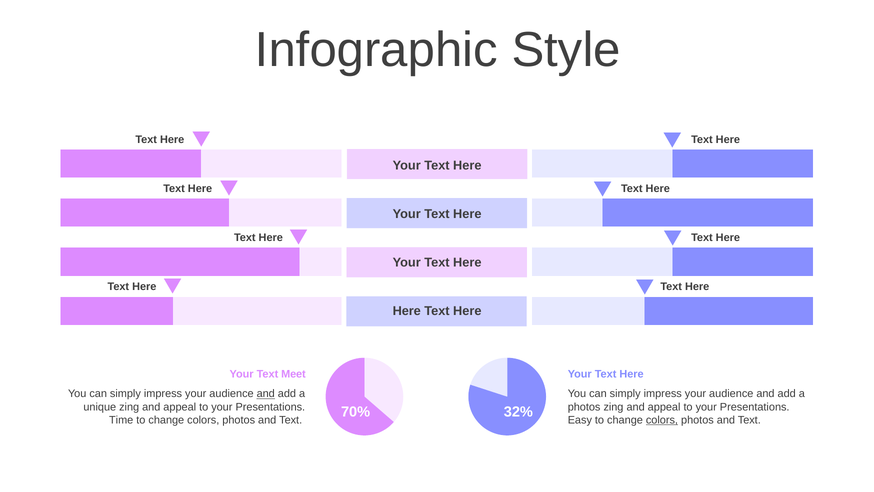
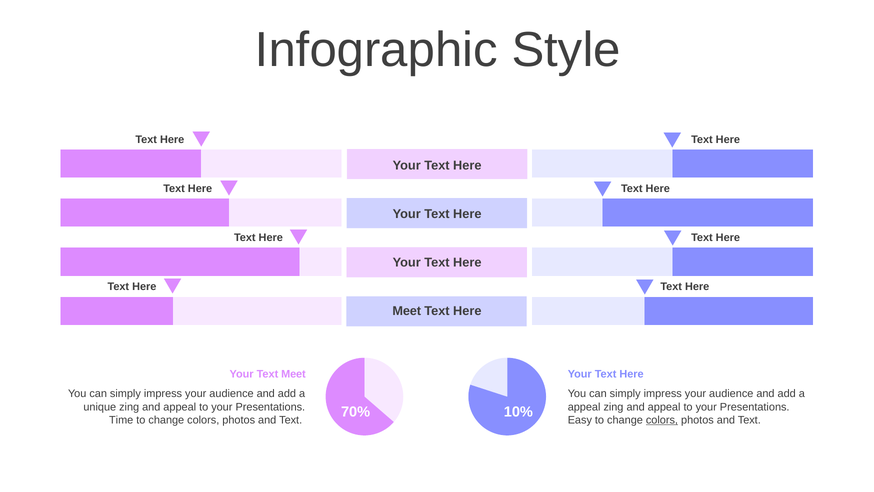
Here at (407, 311): Here -> Meet
and at (266, 394) underline: present -> none
photos at (584, 407): photos -> appeal
32%: 32% -> 10%
